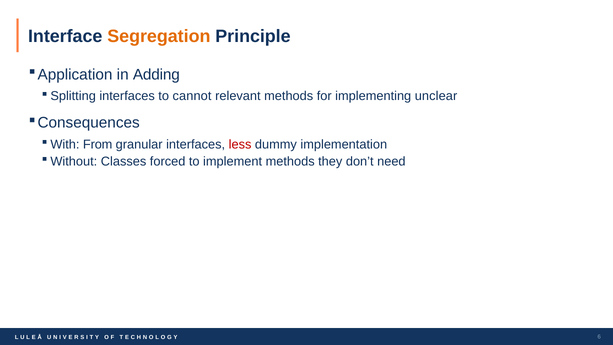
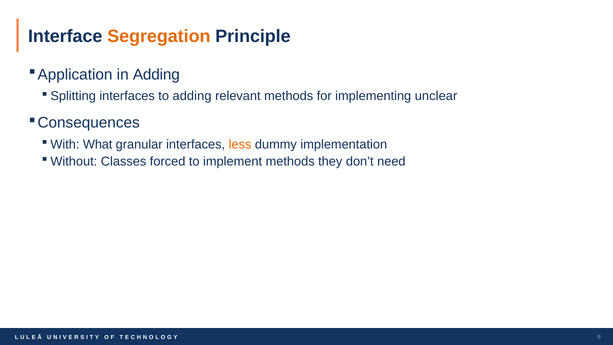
to cannot: cannot -> adding
From: From -> What
less colour: red -> orange
